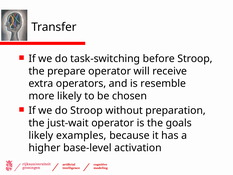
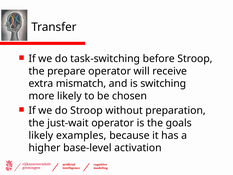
operators: operators -> mismatch
resemble: resemble -> switching
